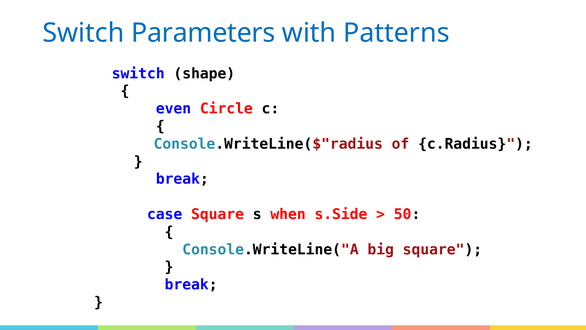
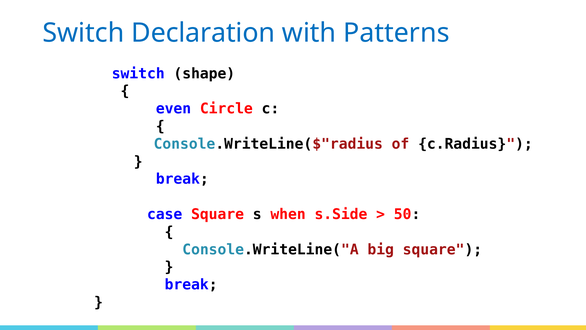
Parameters: Parameters -> Declaration
